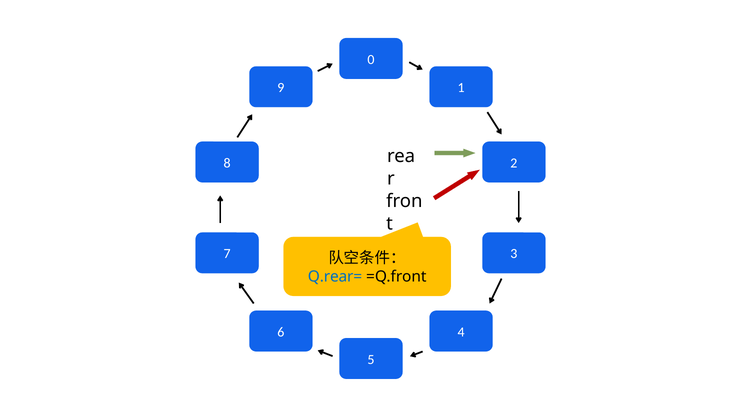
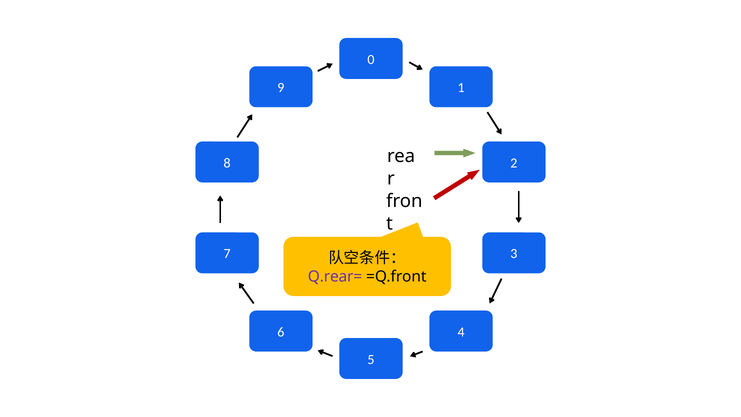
Q.rear= colour: blue -> purple
